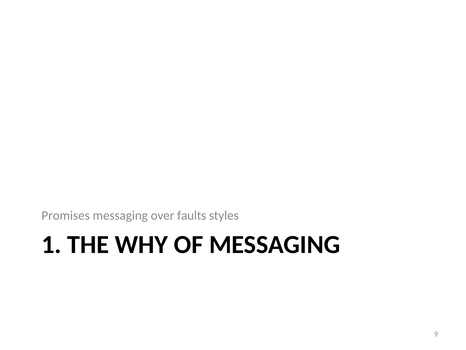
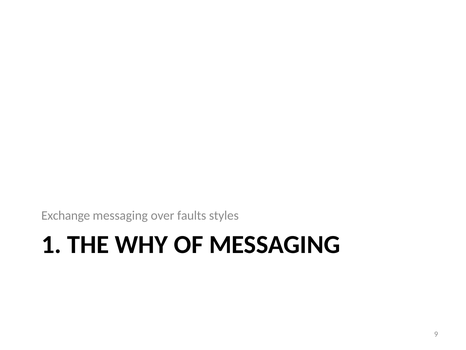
Promises: Promises -> Exchange
